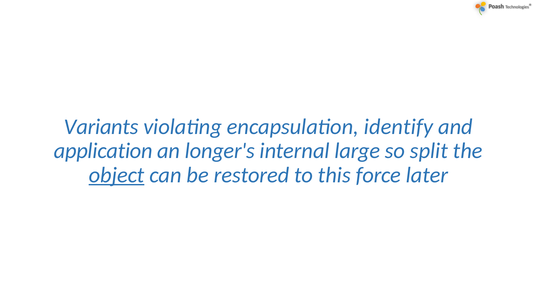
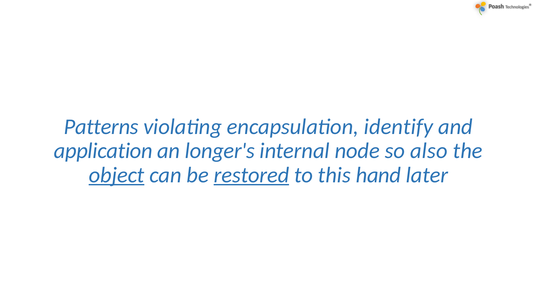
Variants: Variants -> Patterns
large: large -> node
split: split -> also
restored underline: none -> present
force: force -> hand
